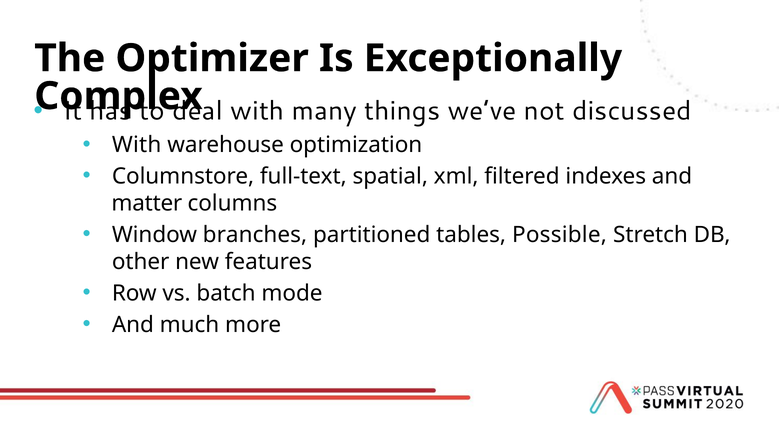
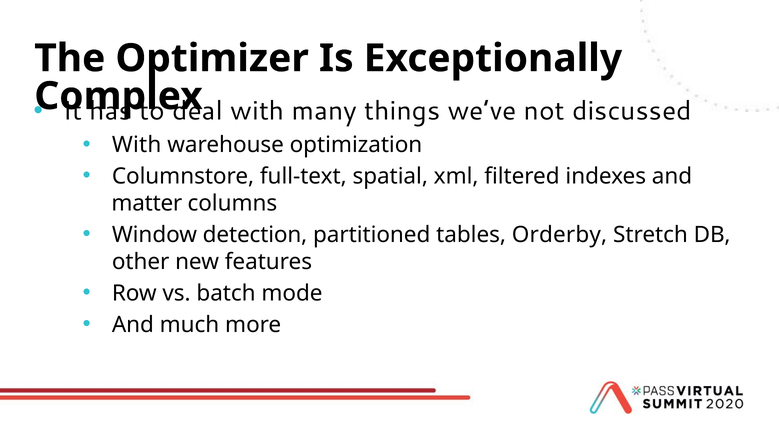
branches: branches -> detection
Possible: Possible -> Orderby
